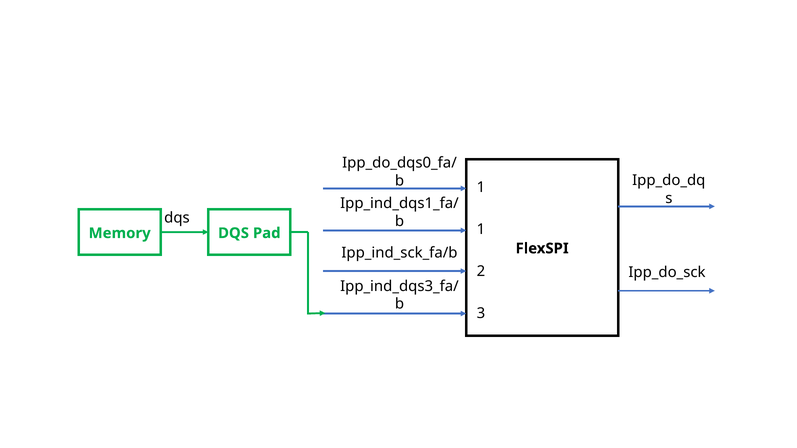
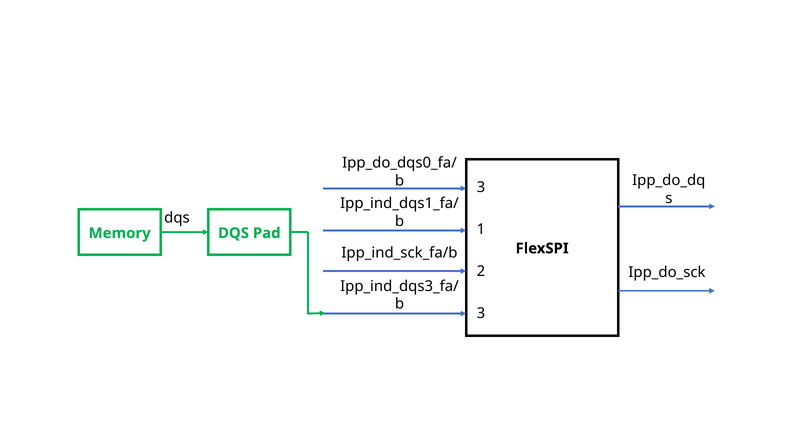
1 at (481, 188): 1 -> 3
